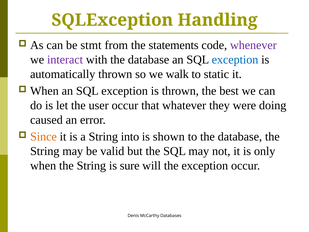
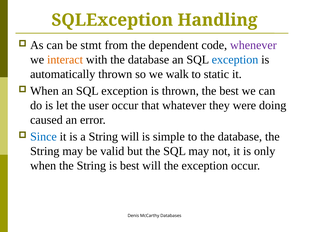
statements: statements -> dependent
interact colour: purple -> orange
Since colour: orange -> blue
String into: into -> will
shown: shown -> simple
is sure: sure -> best
